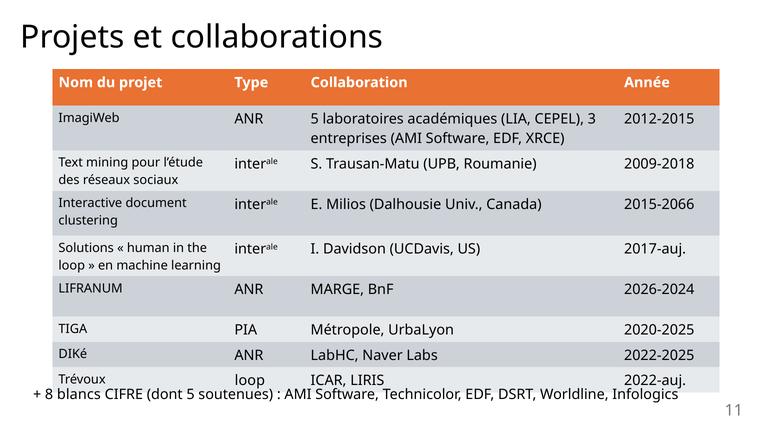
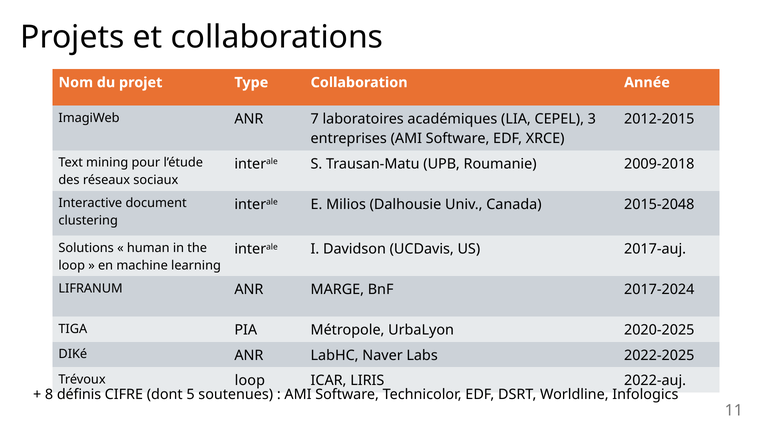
ANR 5: 5 -> 7
2015-2066: 2015-2066 -> 2015-2048
2026-2024: 2026-2024 -> 2017-2024
blancs: blancs -> définis
